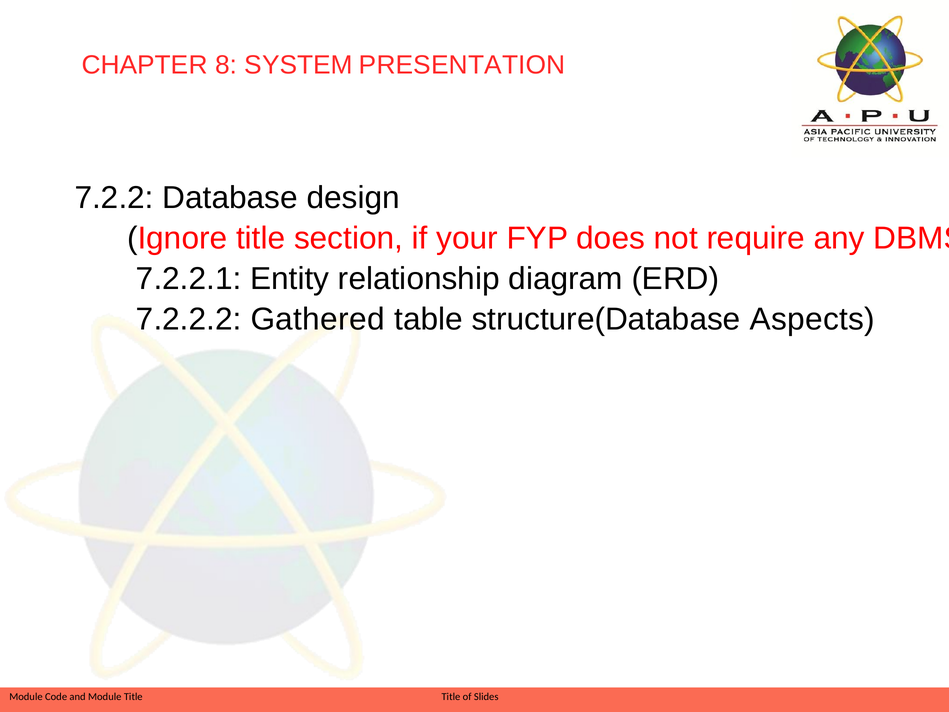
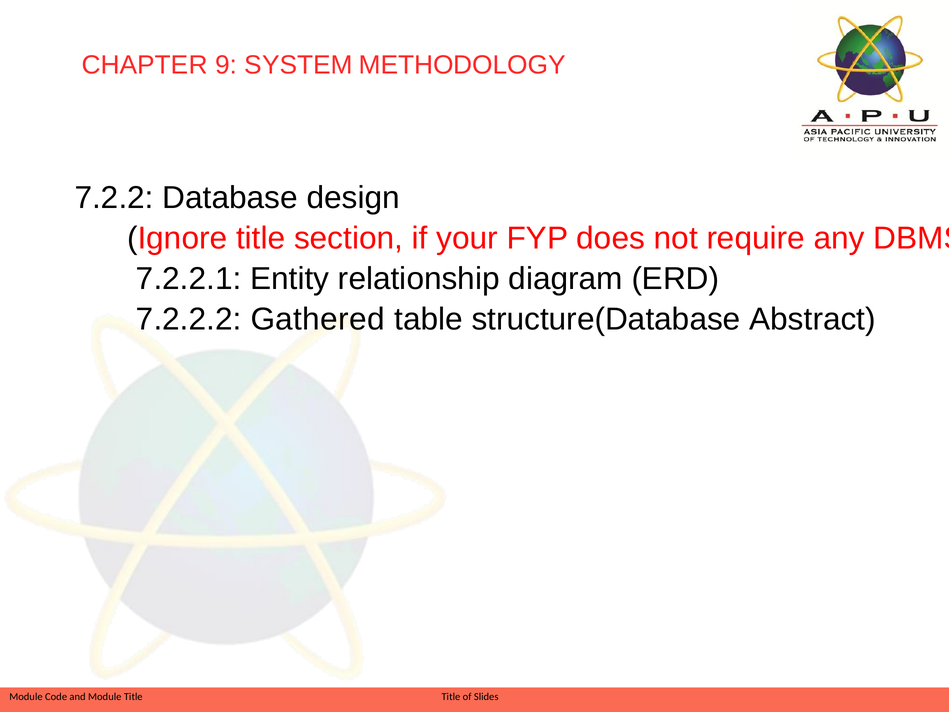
8: 8 -> 9
PRESENTATION: PRESENTATION -> METHODOLOGY
Aspects: Aspects -> Abstract
